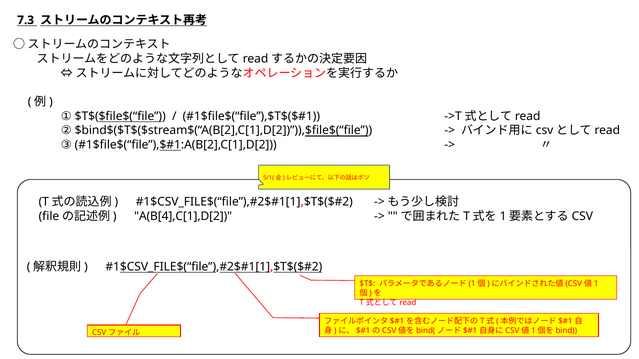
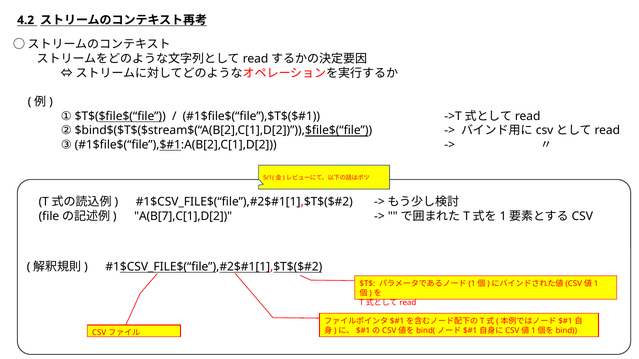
7.3: 7.3 -> 4.2
A(B[4],C[1],D[2: A(B[4],C[1],D[2 -> A(B[7],C[1],D[2
